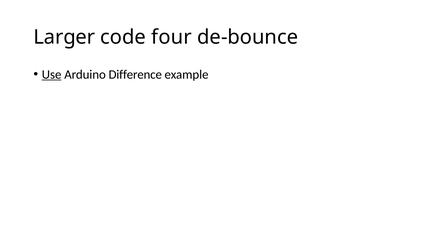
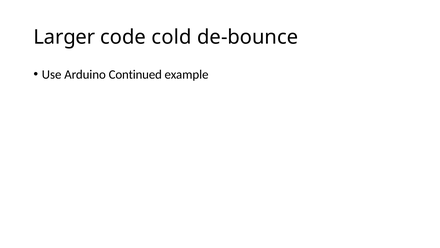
four: four -> cold
Use underline: present -> none
Difference: Difference -> Continued
